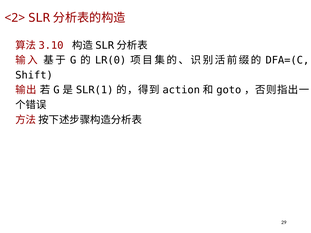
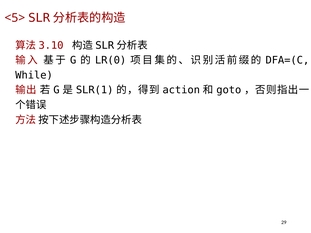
<2>: <2> -> <5>
Shift: Shift -> While
